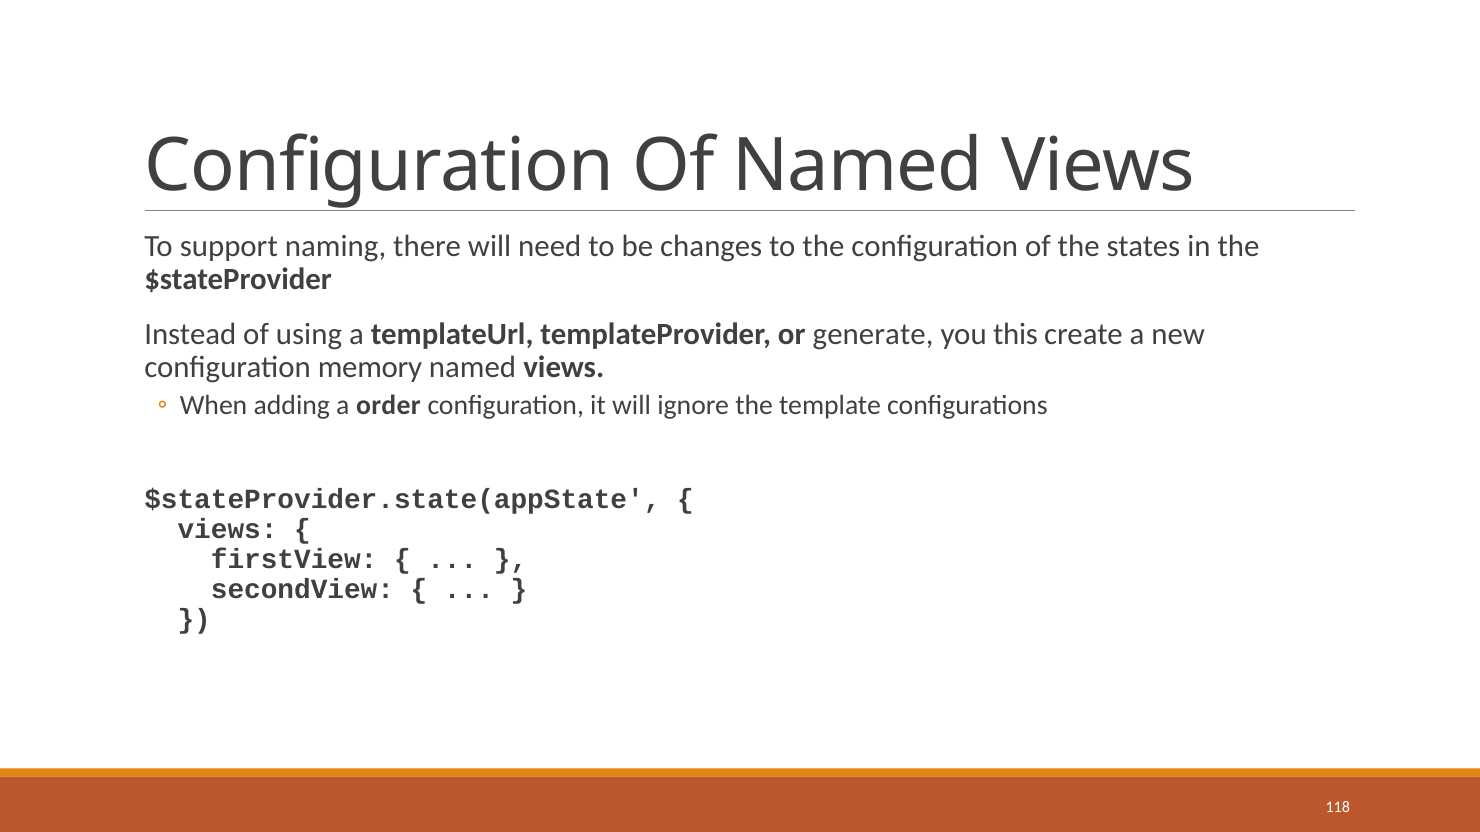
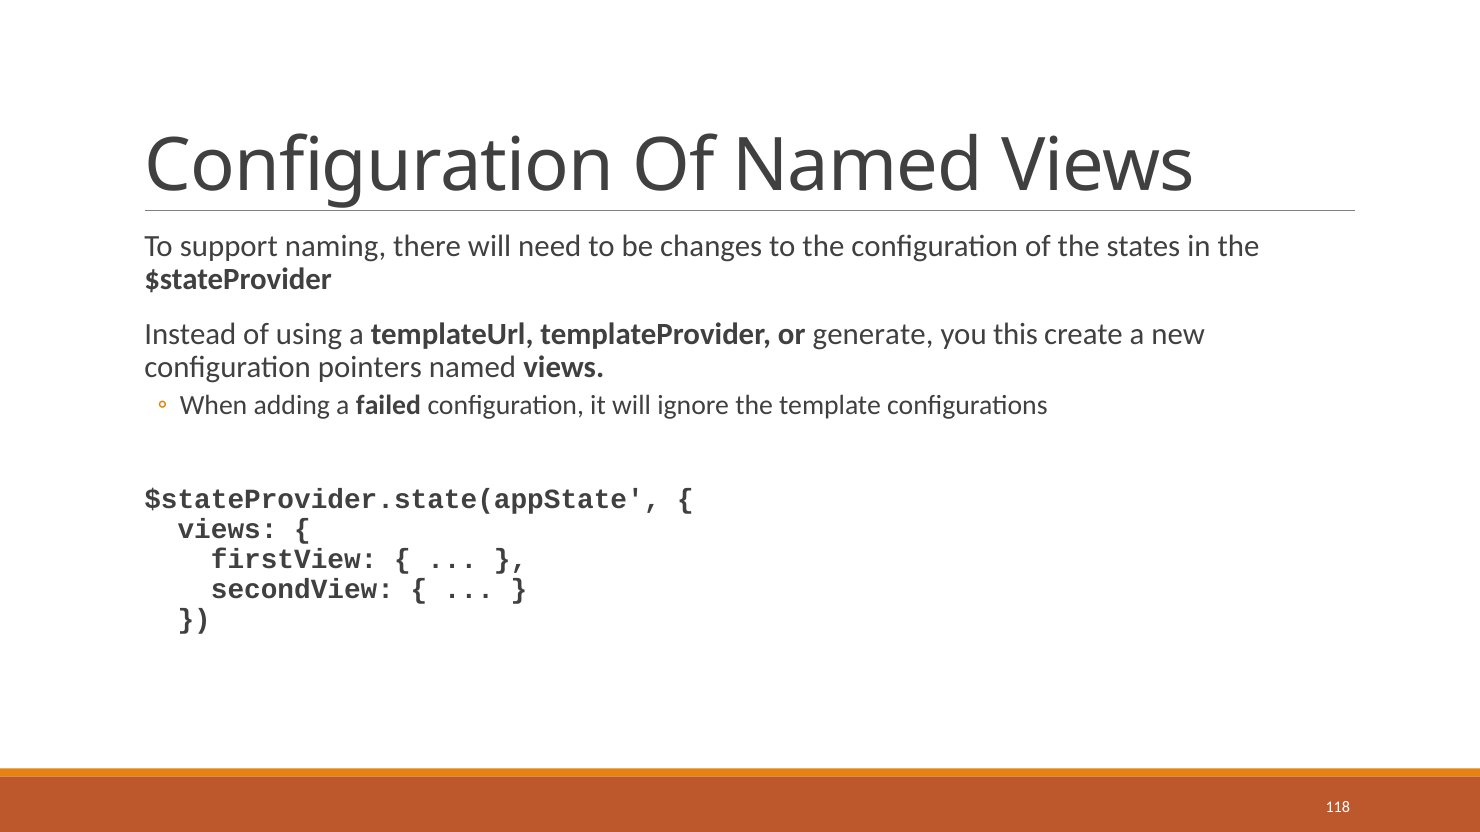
memory: memory -> pointers
order: order -> failed
